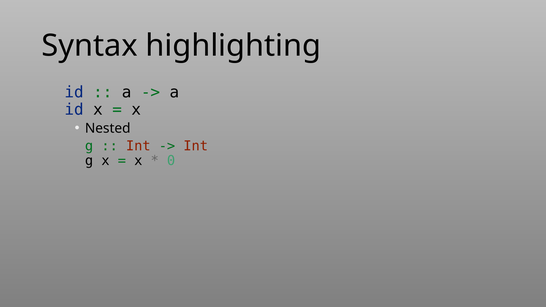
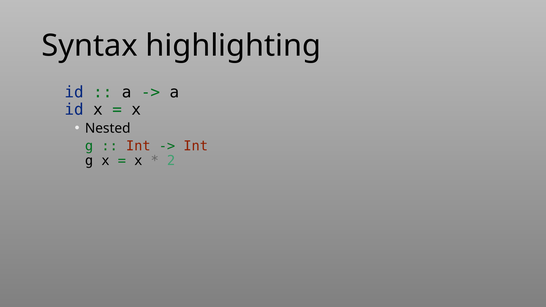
0: 0 -> 2
